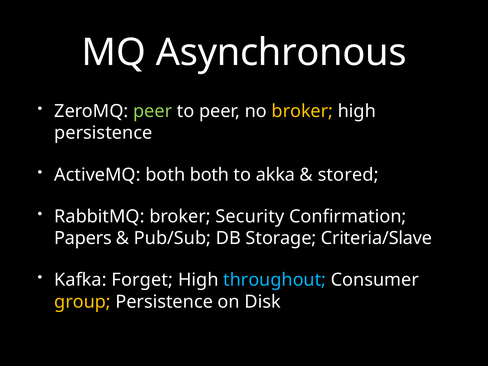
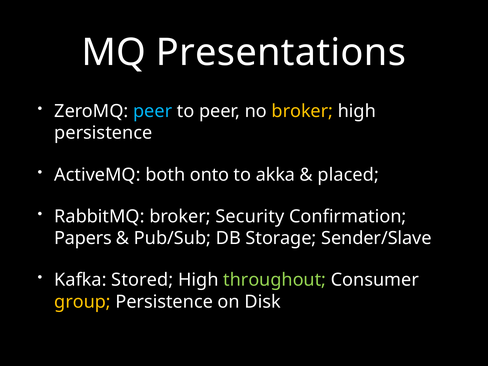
Asynchronous: Asynchronous -> Presentations
peer at (153, 111) colour: light green -> light blue
both both: both -> onto
stored: stored -> placed
Criteria/Slave: Criteria/Slave -> Sender/Slave
Forget: Forget -> Stored
throughout colour: light blue -> light green
